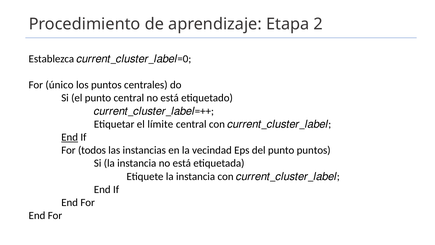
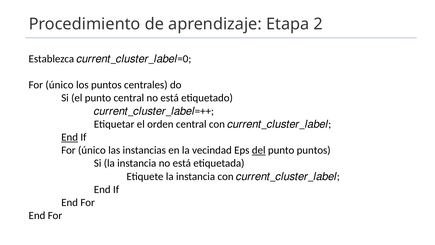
límite: límite -> orden
todos at (92, 150): todos -> único
del underline: none -> present
